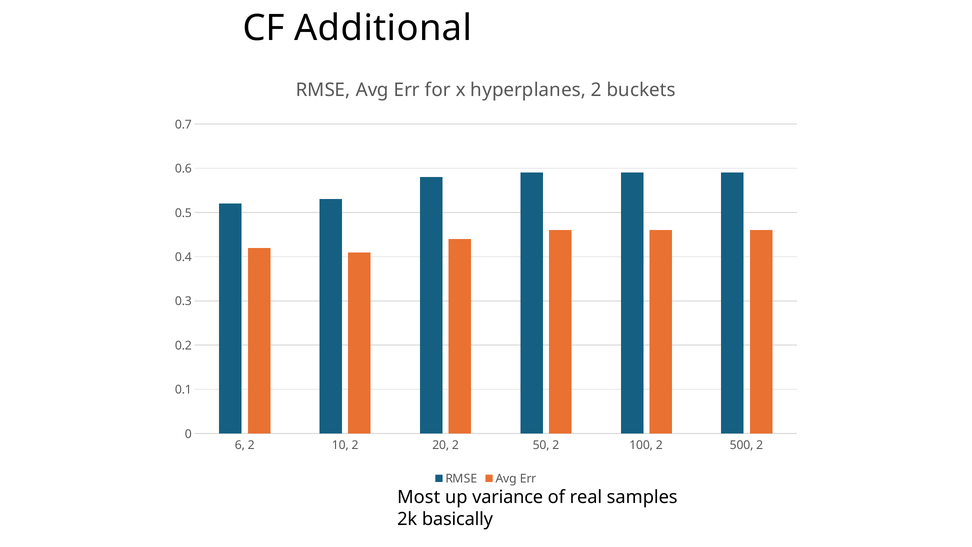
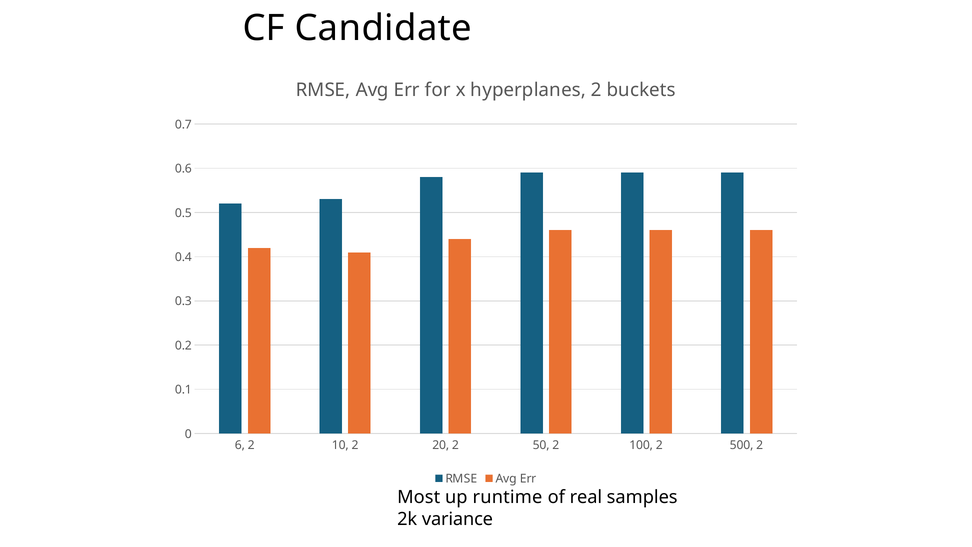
Additional: Additional -> Candidate
variance: variance -> runtime
basically: basically -> variance
